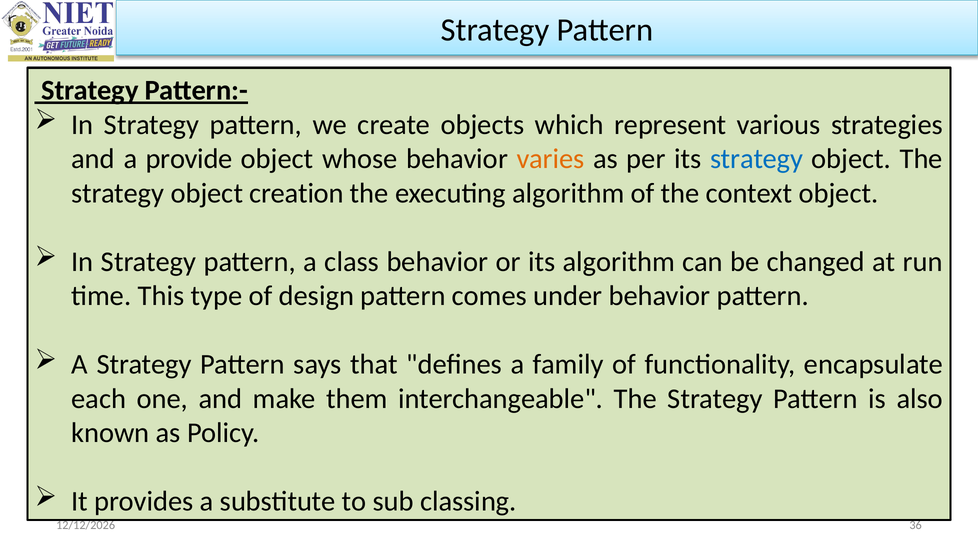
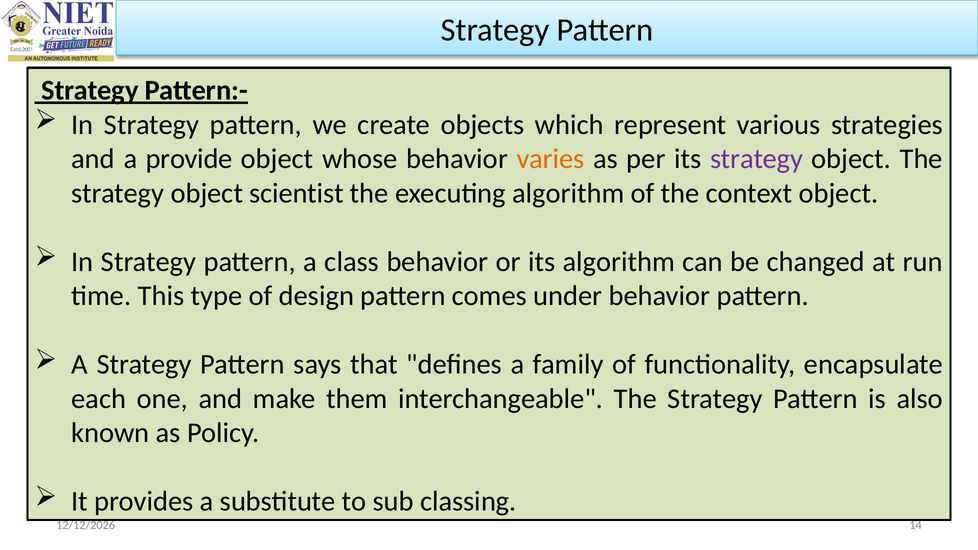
strategy at (756, 159) colour: blue -> purple
creation: creation -> scientist
36: 36 -> 14
